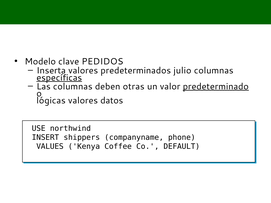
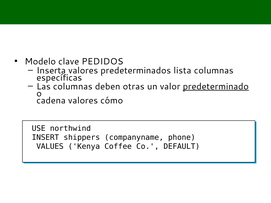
julio: julio -> lista
específicas underline: present -> none
lógicas: lógicas -> cadena
valores datos: datos -> cómo
